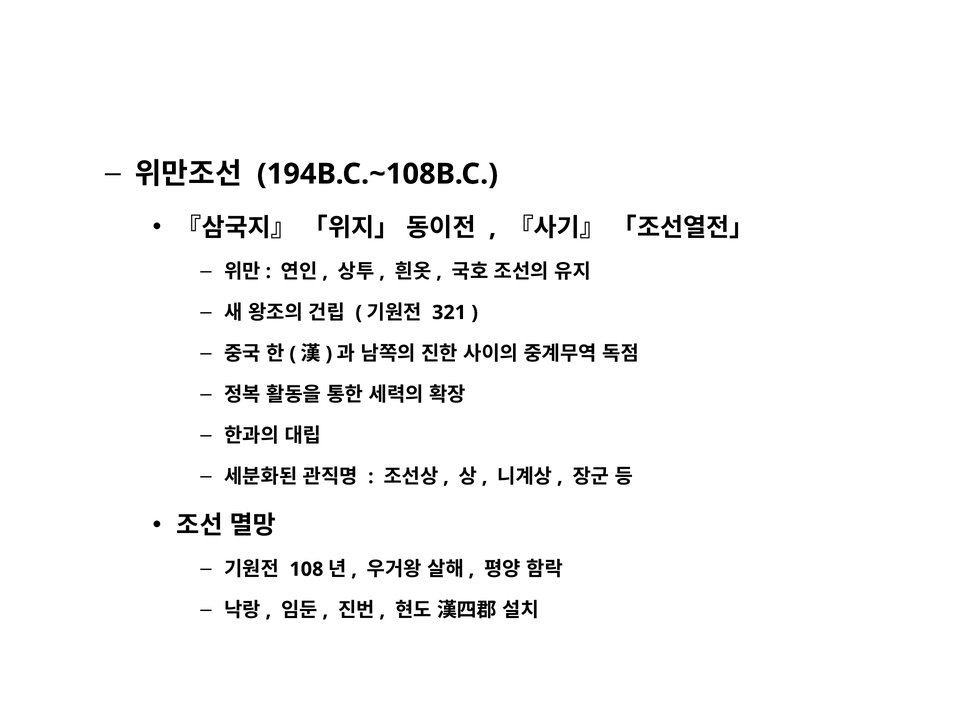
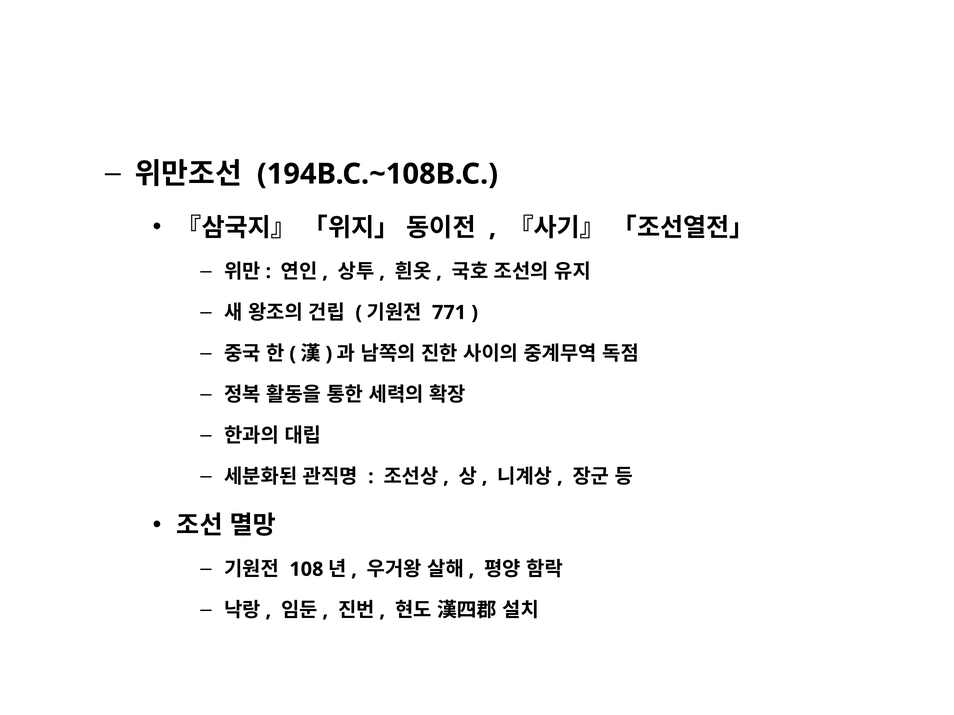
321: 321 -> 771
